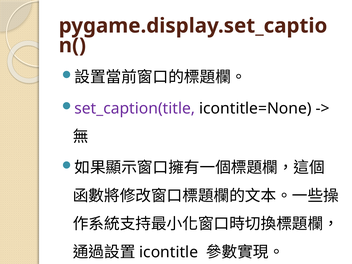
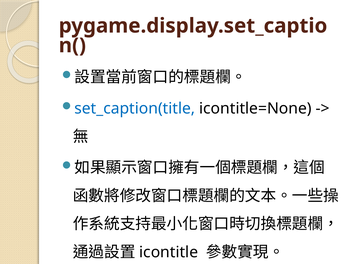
set_caption(title colour: purple -> blue
